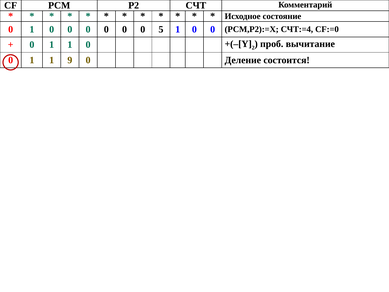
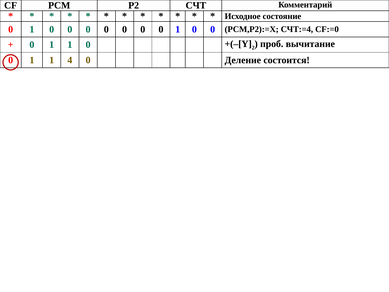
5 at (161, 29): 5 -> 0
9: 9 -> 4
